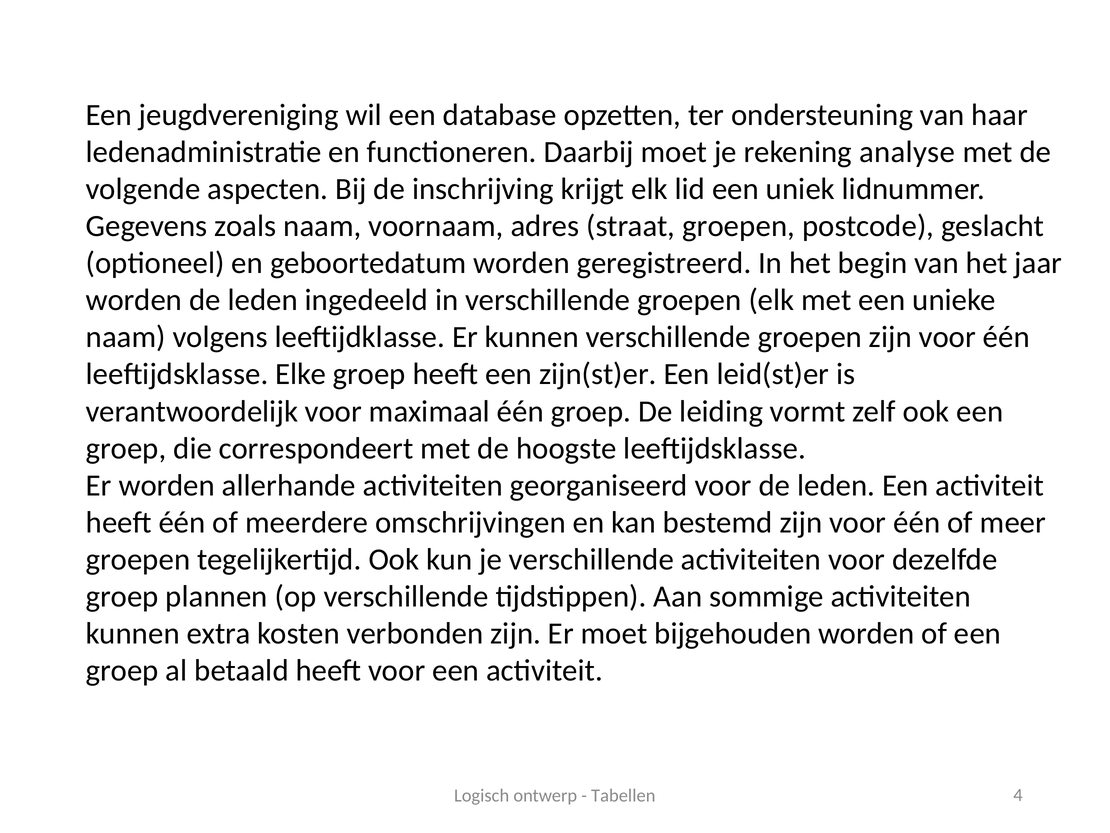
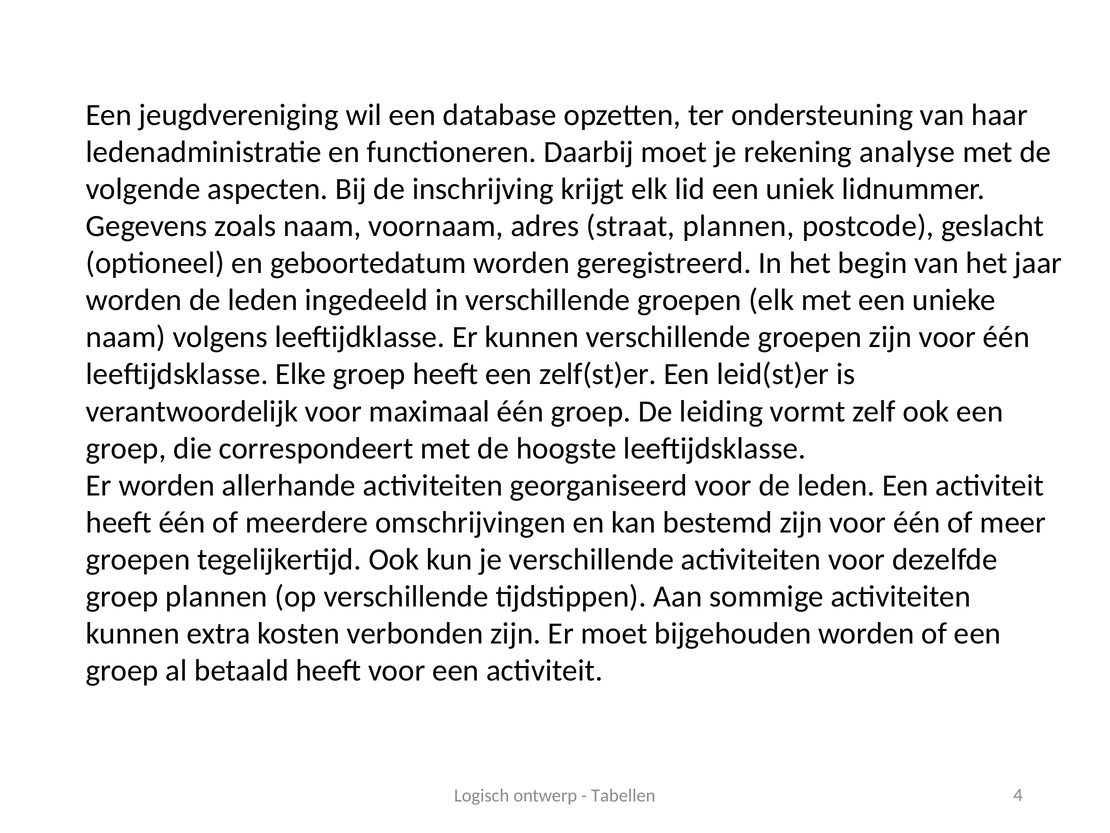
straat groepen: groepen -> plannen
zijn(st)er: zijn(st)er -> zelf(st)er
